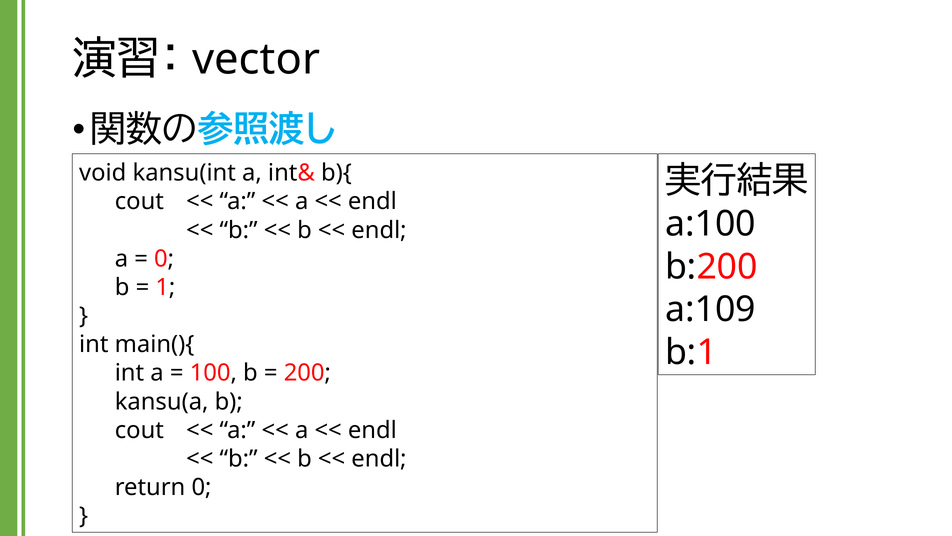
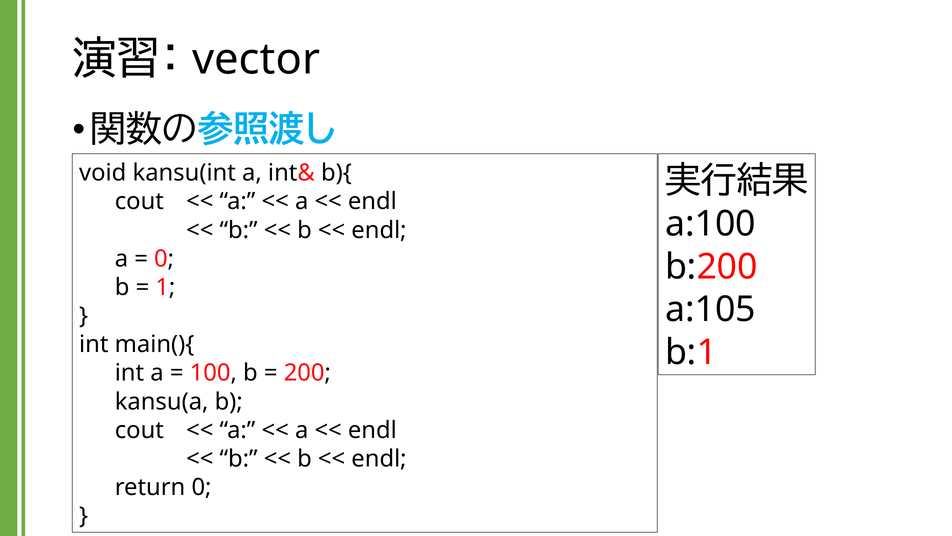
a:109: a:109 -> a:105
